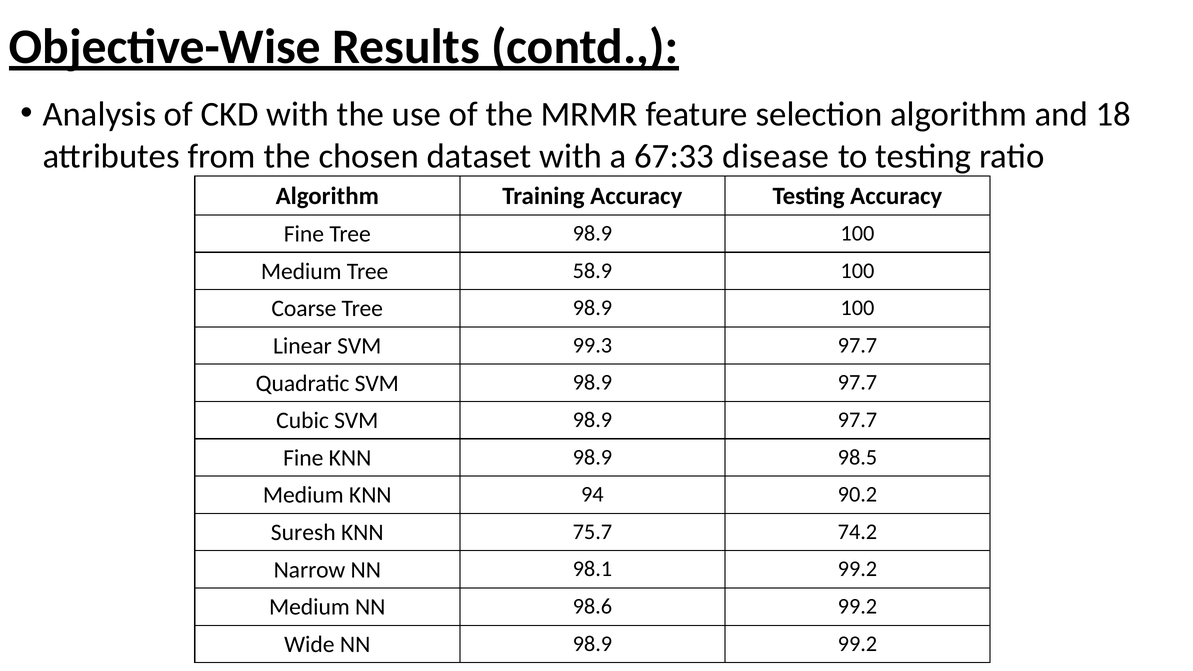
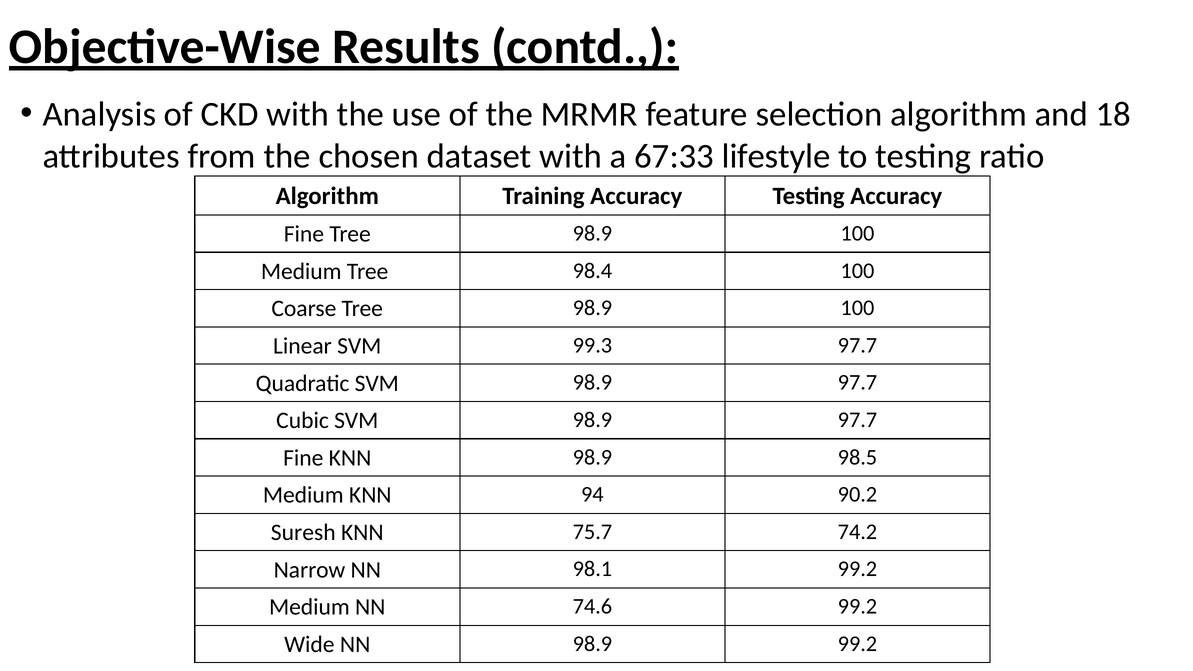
disease: disease -> lifestyle
58.9: 58.9 -> 98.4
98.6: 98.6 -> 74.6
